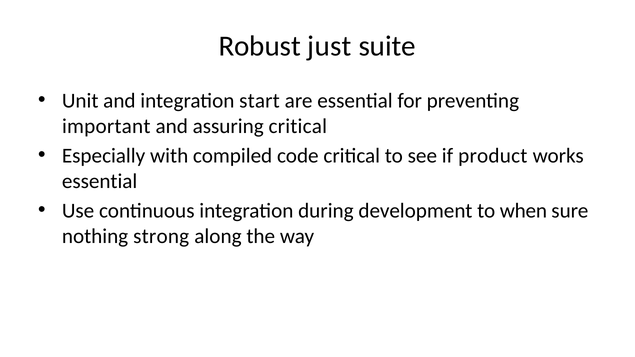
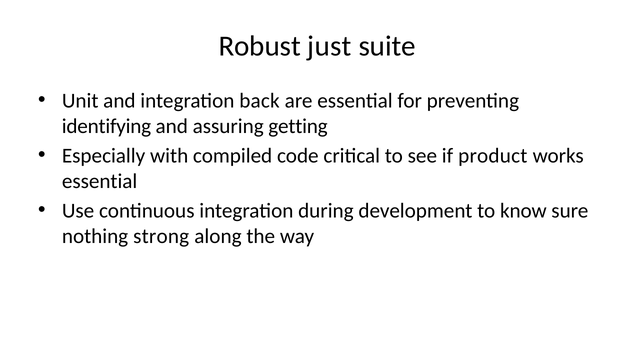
start: start -> back
important: important -> identifying
assuring critical: critical -> getting
when: when -> know
